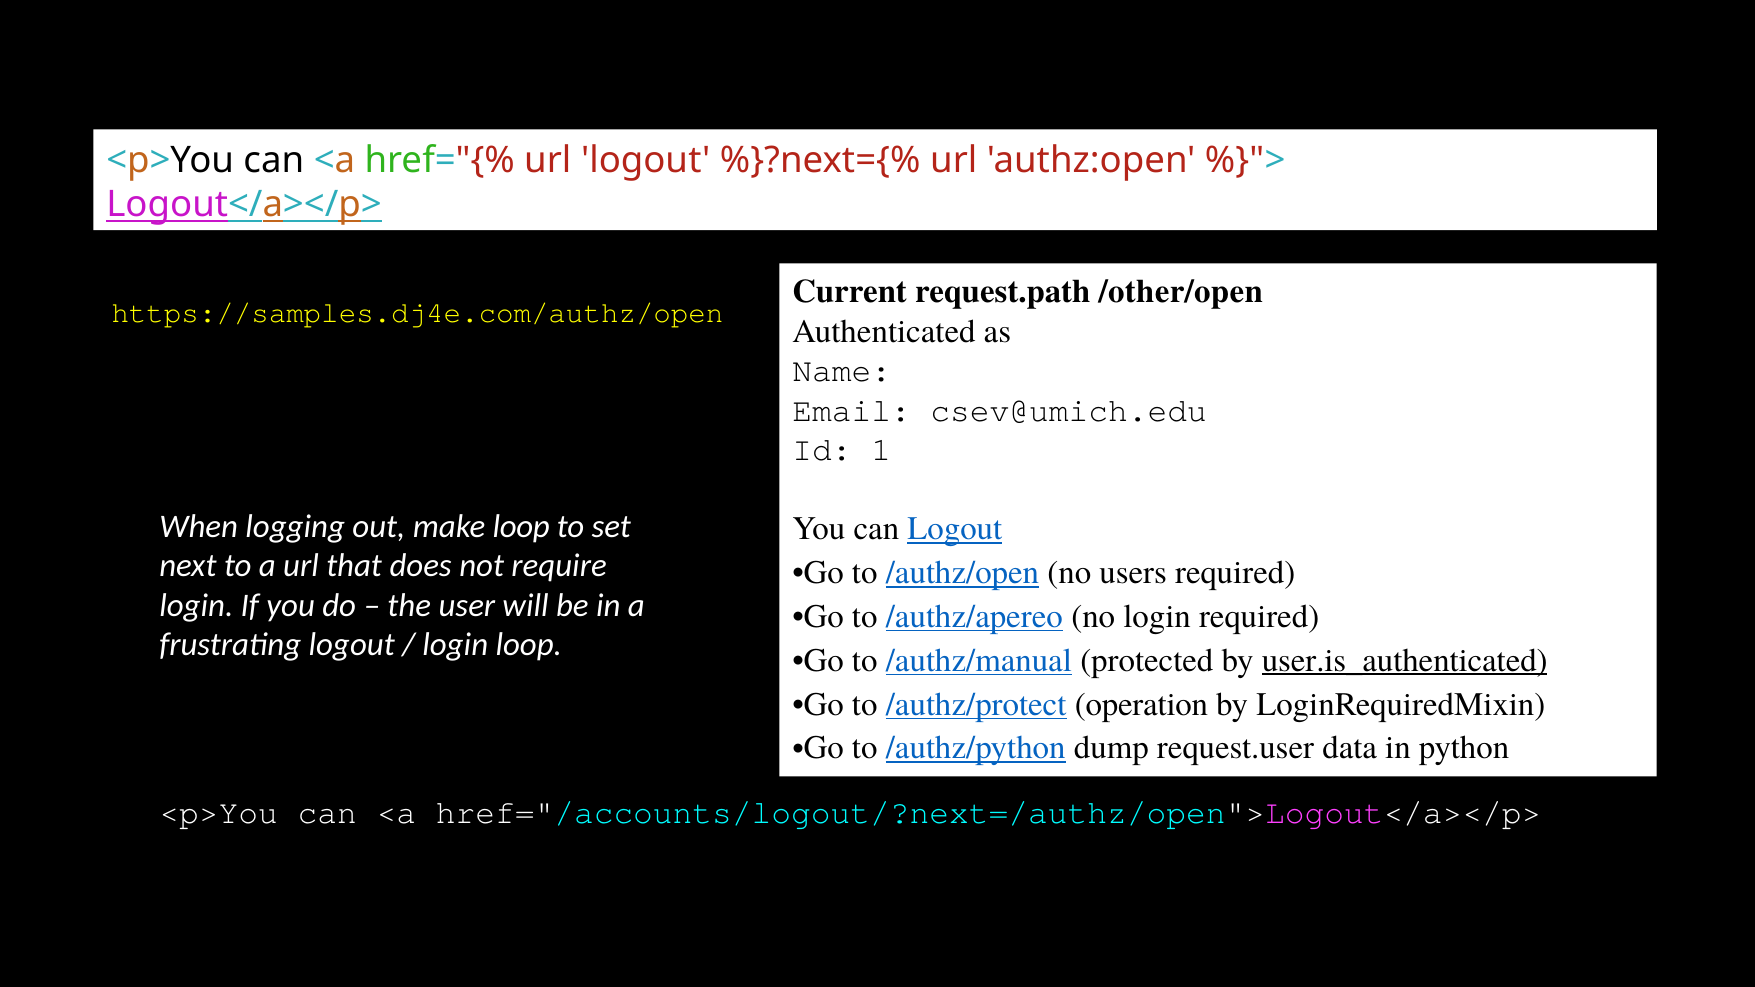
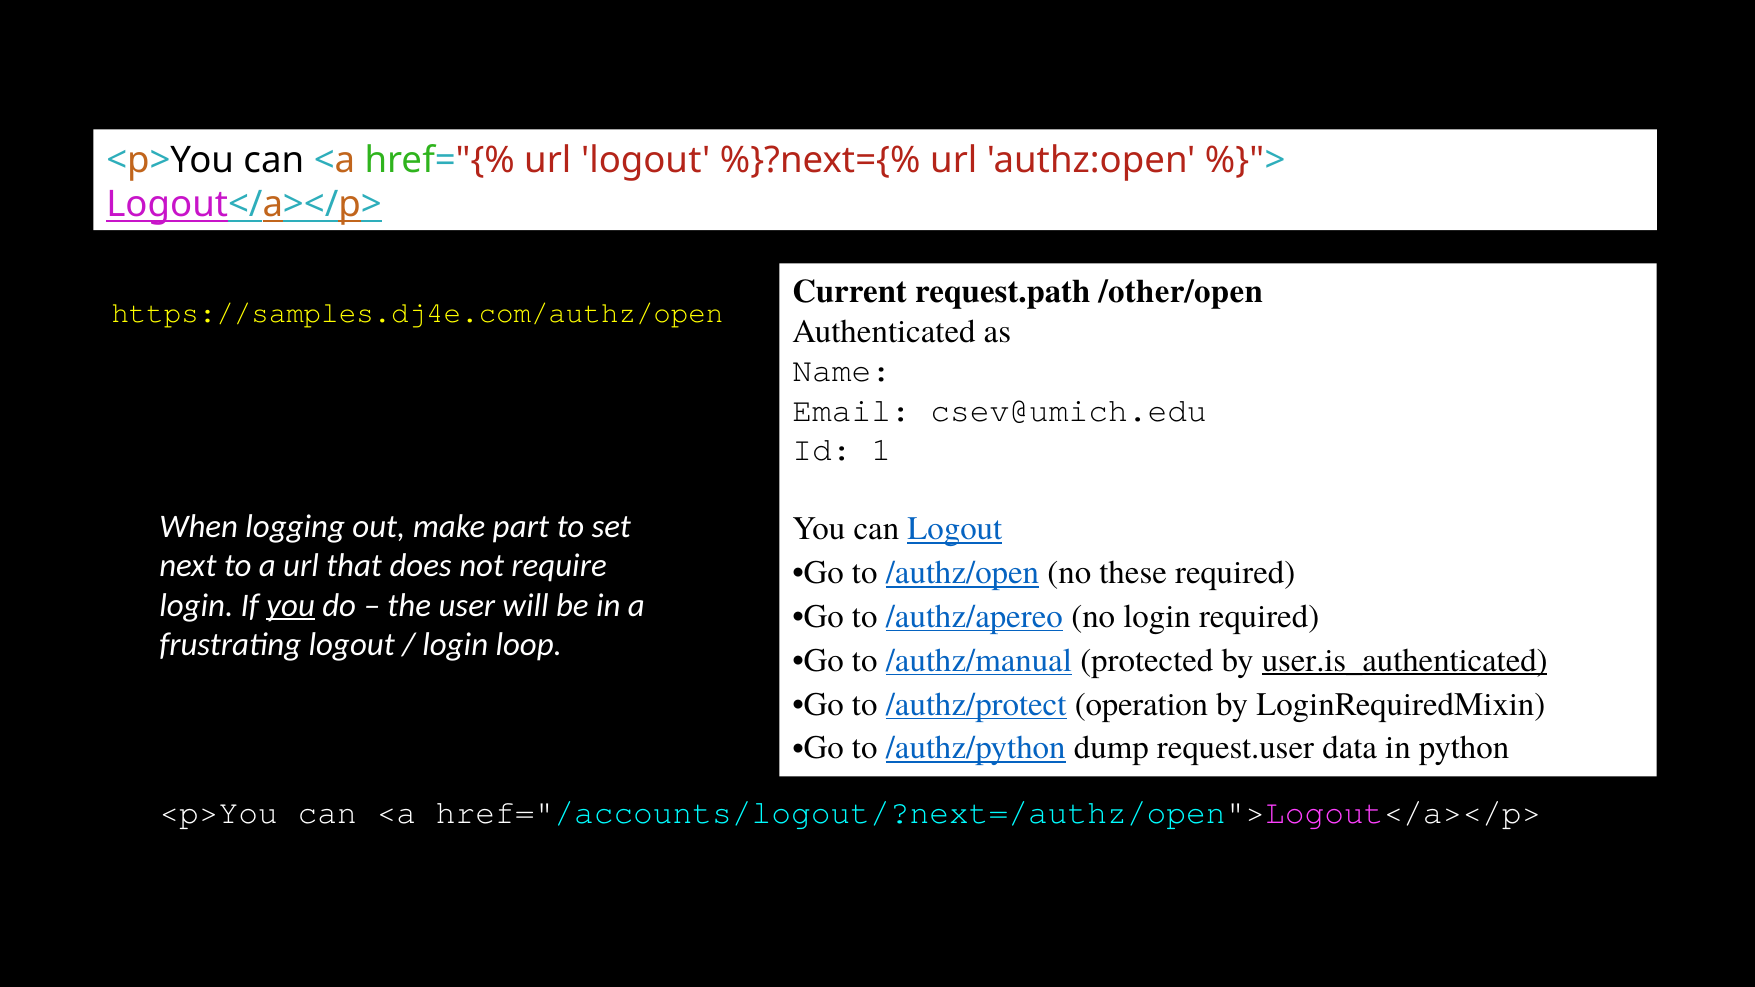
make loop: loop -> part
users: users -> these
you at (291, 605) underline: none -> present
